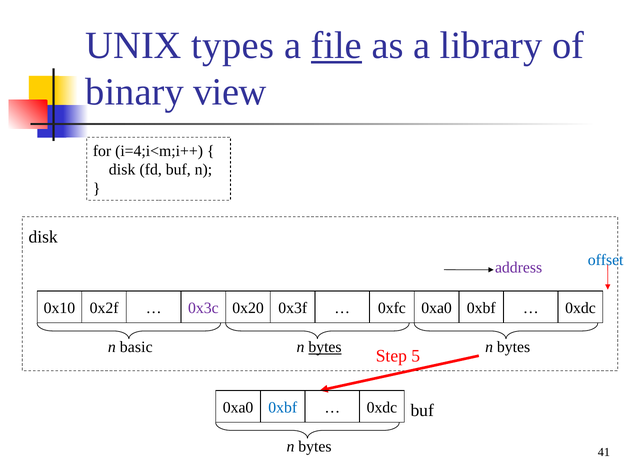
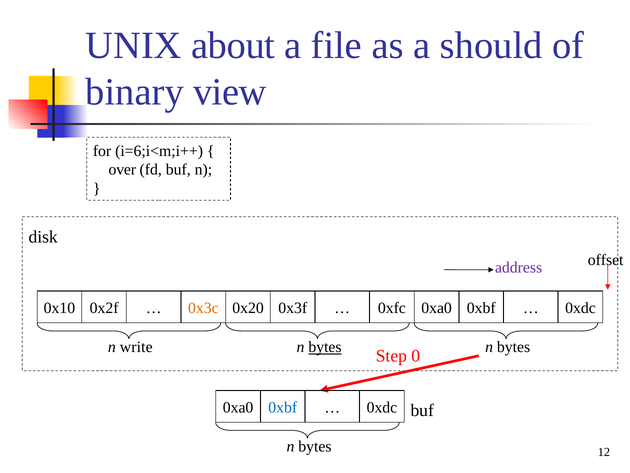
types: types -> about
file underline: present -> none
library: library -> should
i=4;i<m;i++: i=4;i<m;i++ -> i=6;i<m;i++
disk at (122, 170): disk -> over
offset colour: blue -> black
0x3c colour: purple -> orange
basic: basic -> write
5: 5 -> 0
41: 41 -> 12
